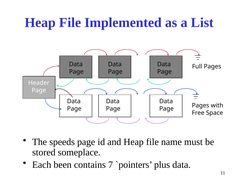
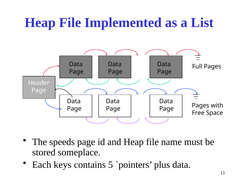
been: been -> keys
7: 7 -> 5
